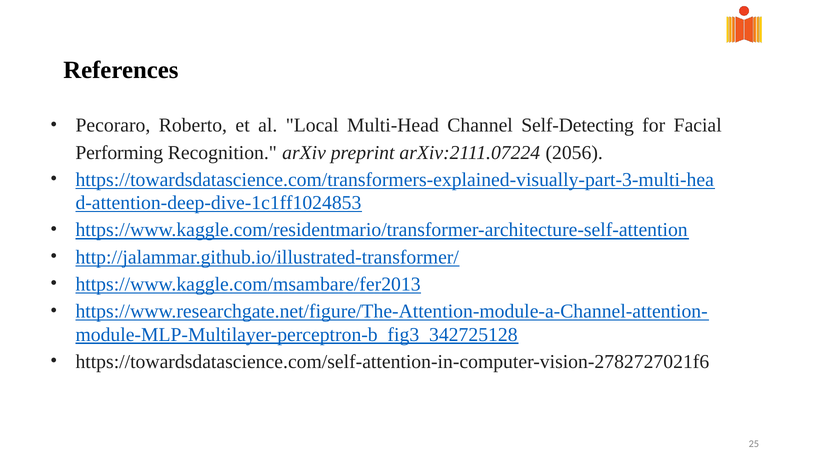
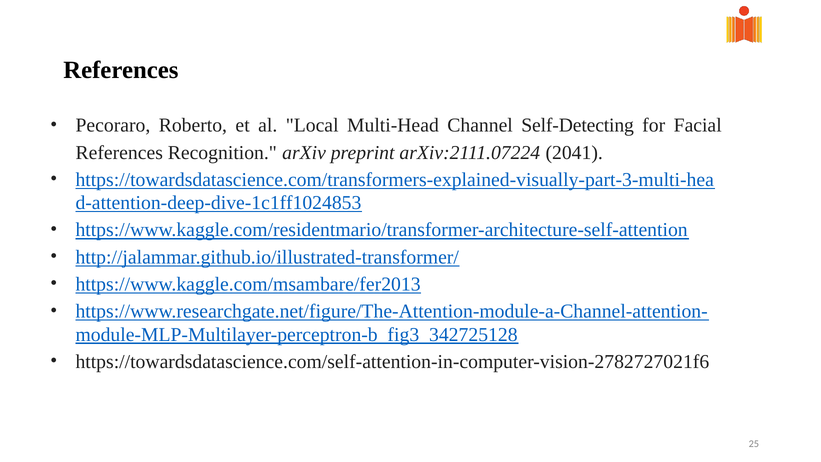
Performing at (119, 153): Performing -> References
2056: 2056 -> 2041
